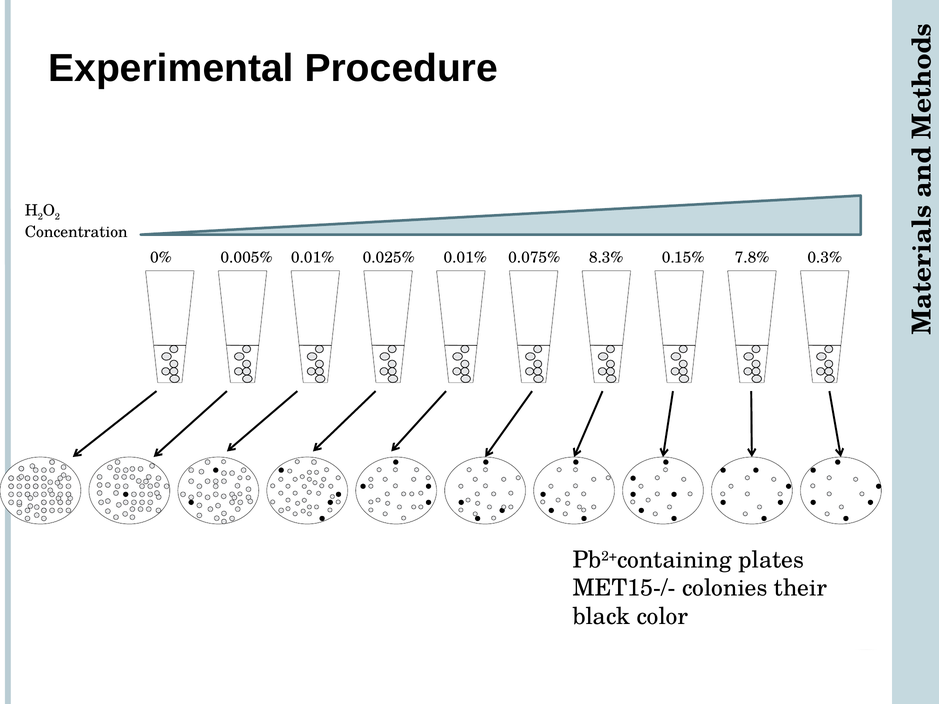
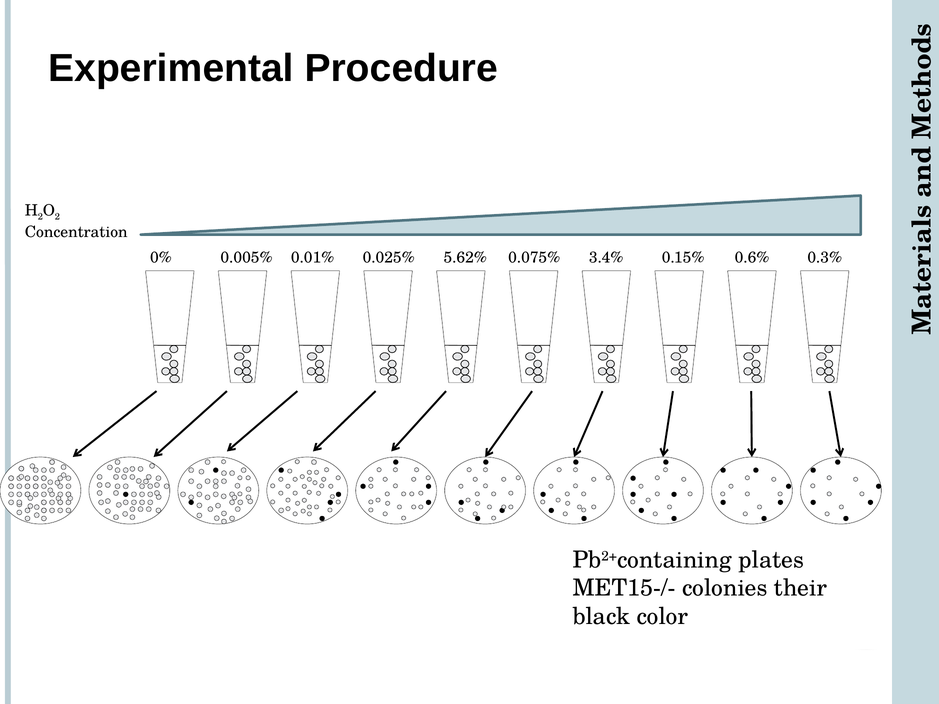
0.025% 0.01%: 0.01% -> 5.62%
8.3%: 8.3% -> 3.4%
7.8%: 7.8% -> 0.6%
